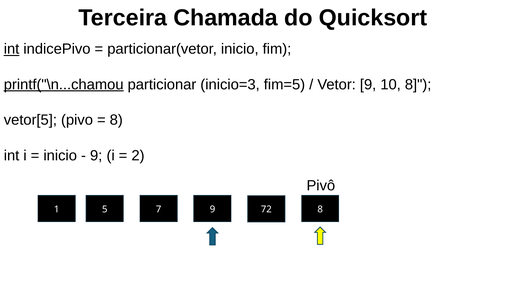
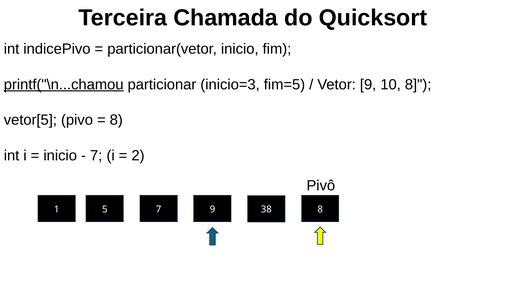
int at (12, 49) underline: present -> none
9 at (96, 155): 9 -> 7
72: 72 -> 38
